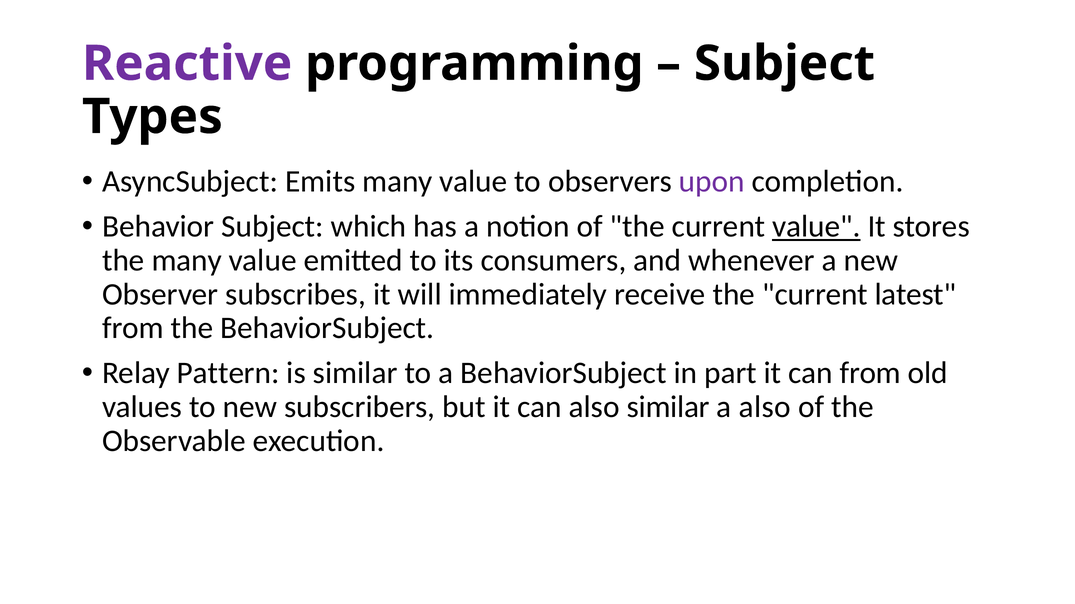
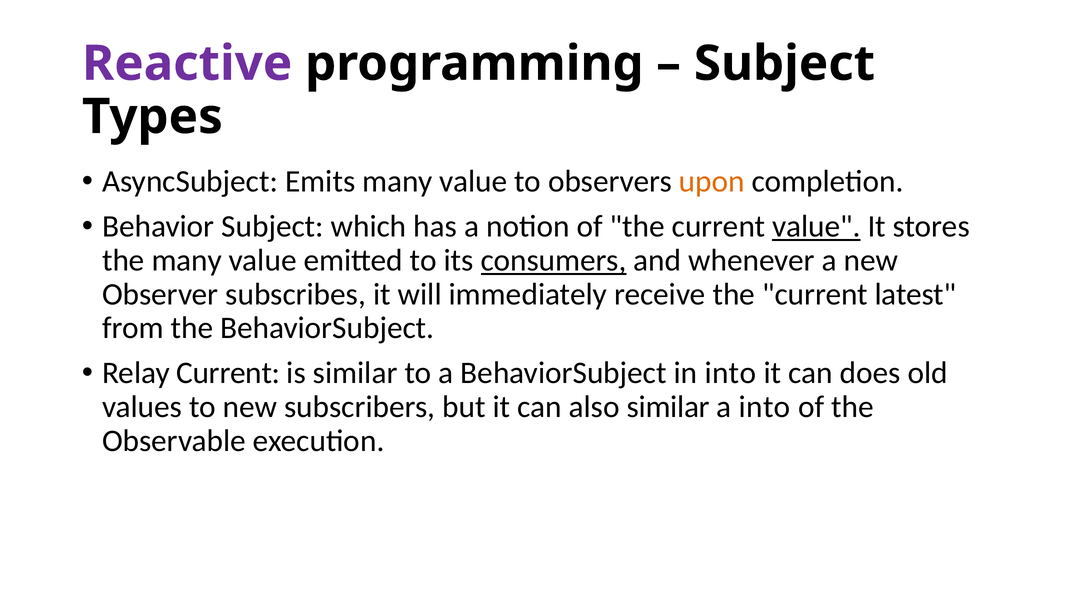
upon colour: purple -> orange
consumers underline: none -> present
Relay Pattern: Pattern -> Current
in part: part -> into
can from: from -> does
a also: also -> into
